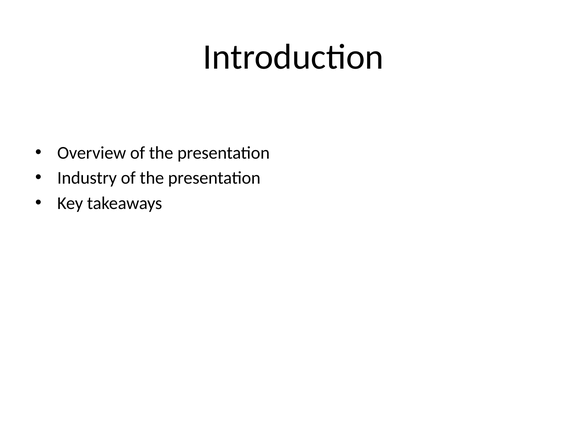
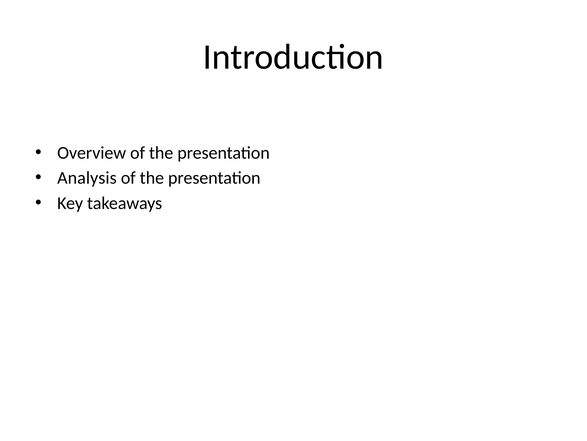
Industry: Industry -> Analysis
